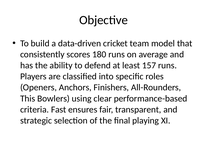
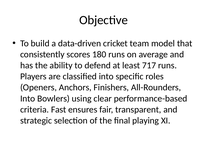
157: 157 -> 717
This at (28, 99): This -> Into
